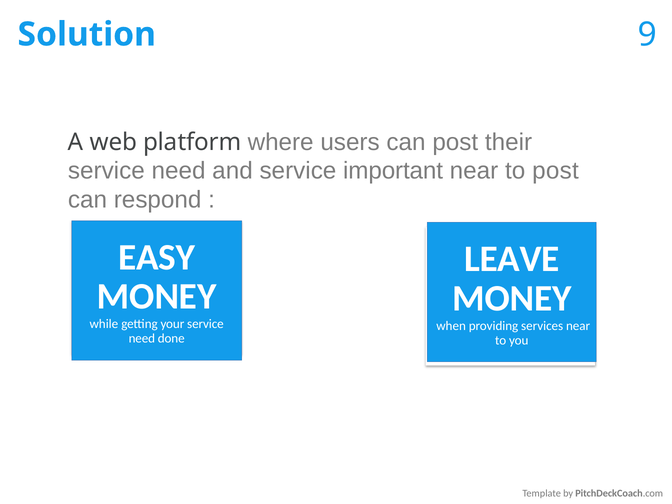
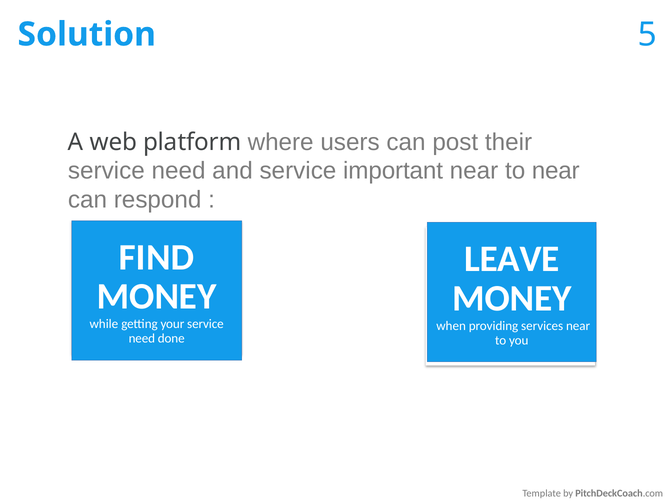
9: 9 -> 5
to post: post -> near
EASY: EASY -> FIND
